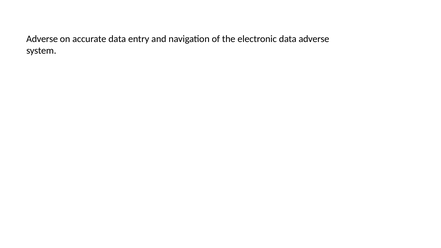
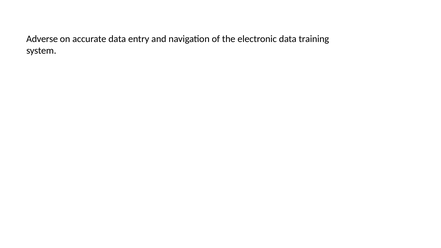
data adverse: adverse -> training
